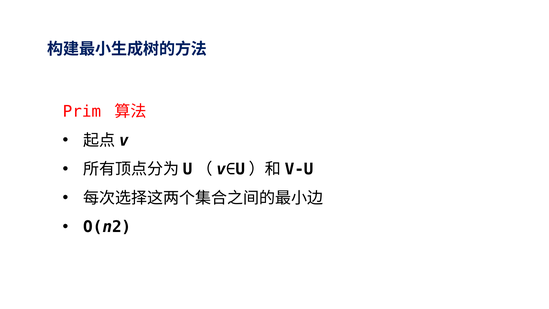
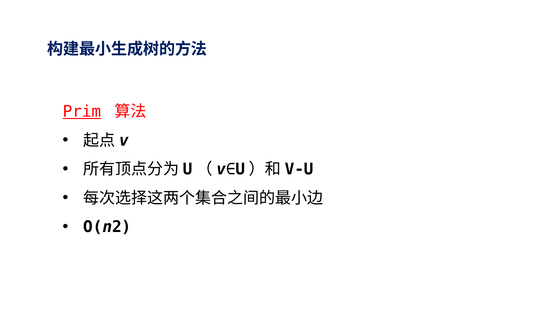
Prim underline: none -> present
